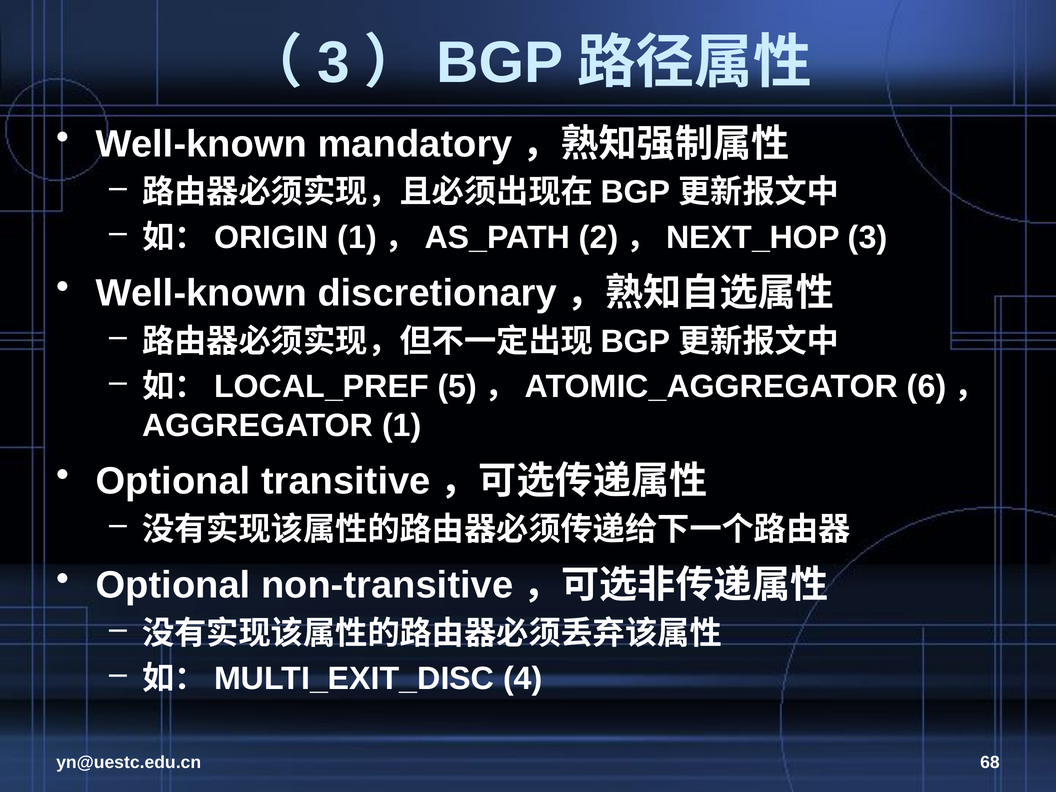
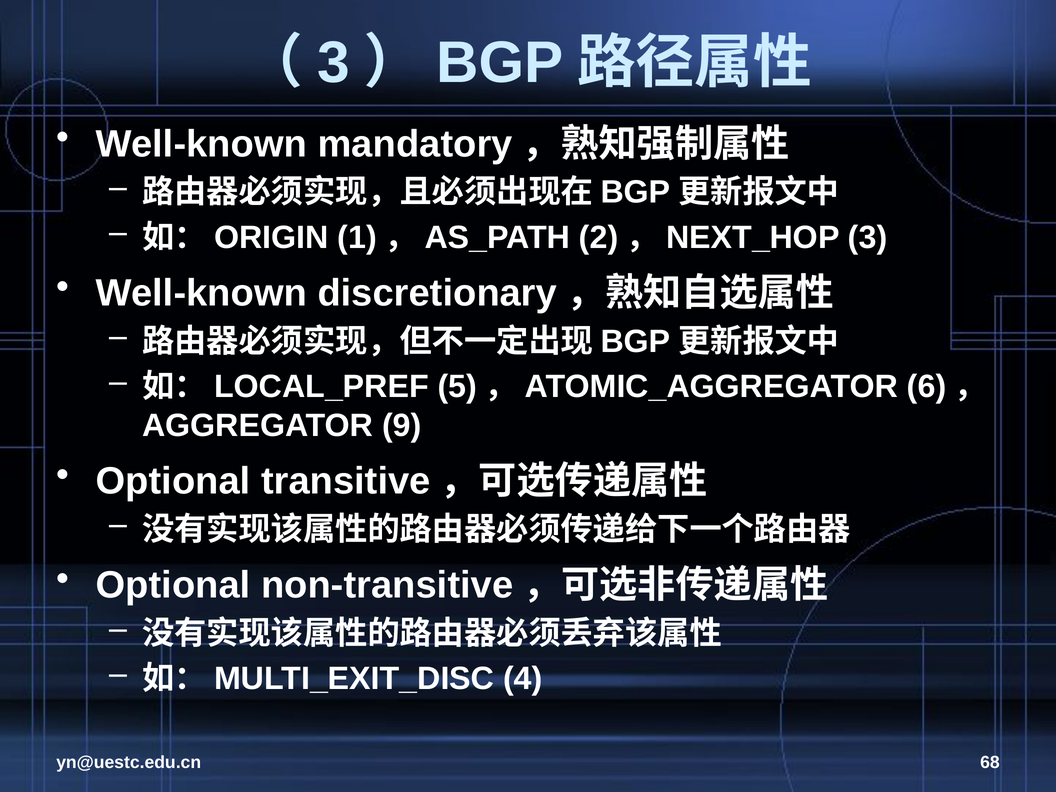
1: 1 -> 9
